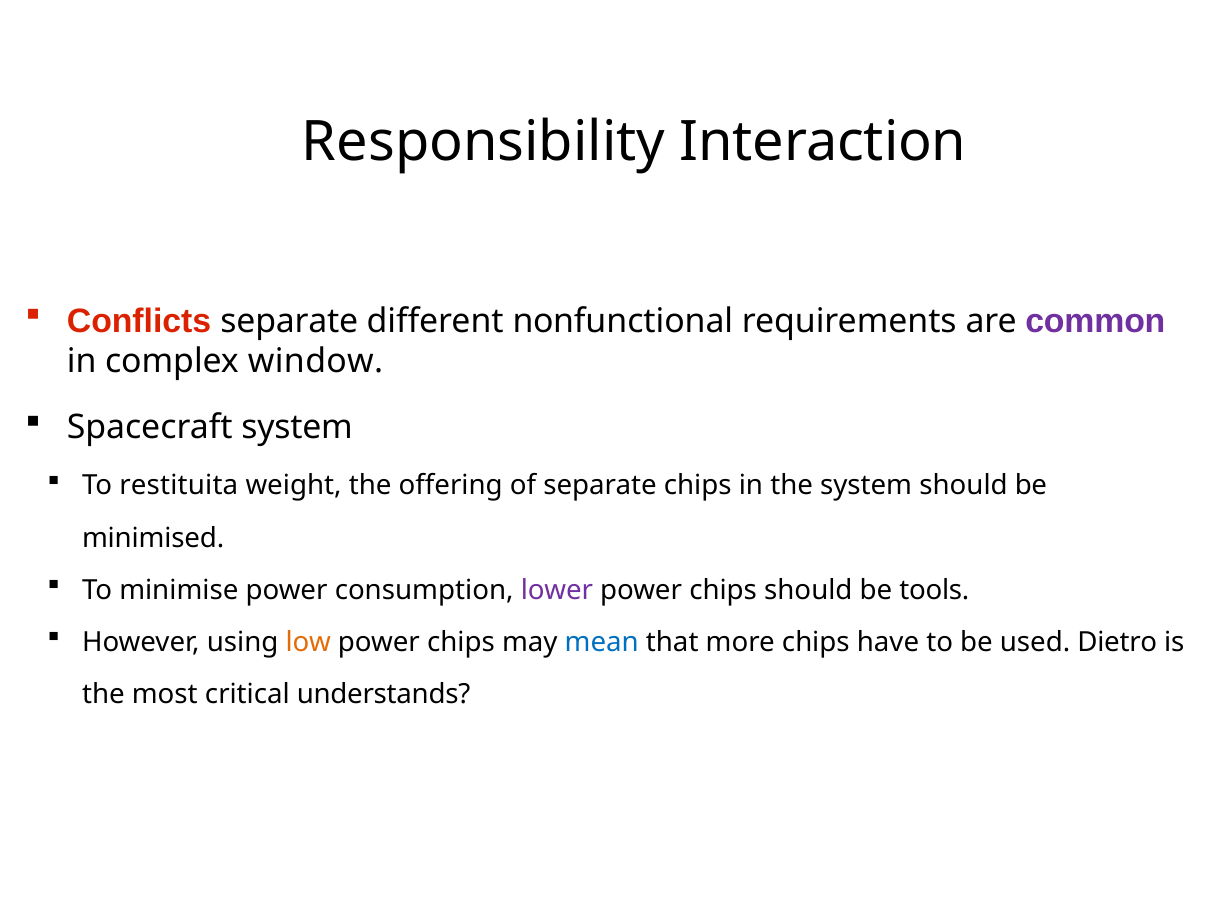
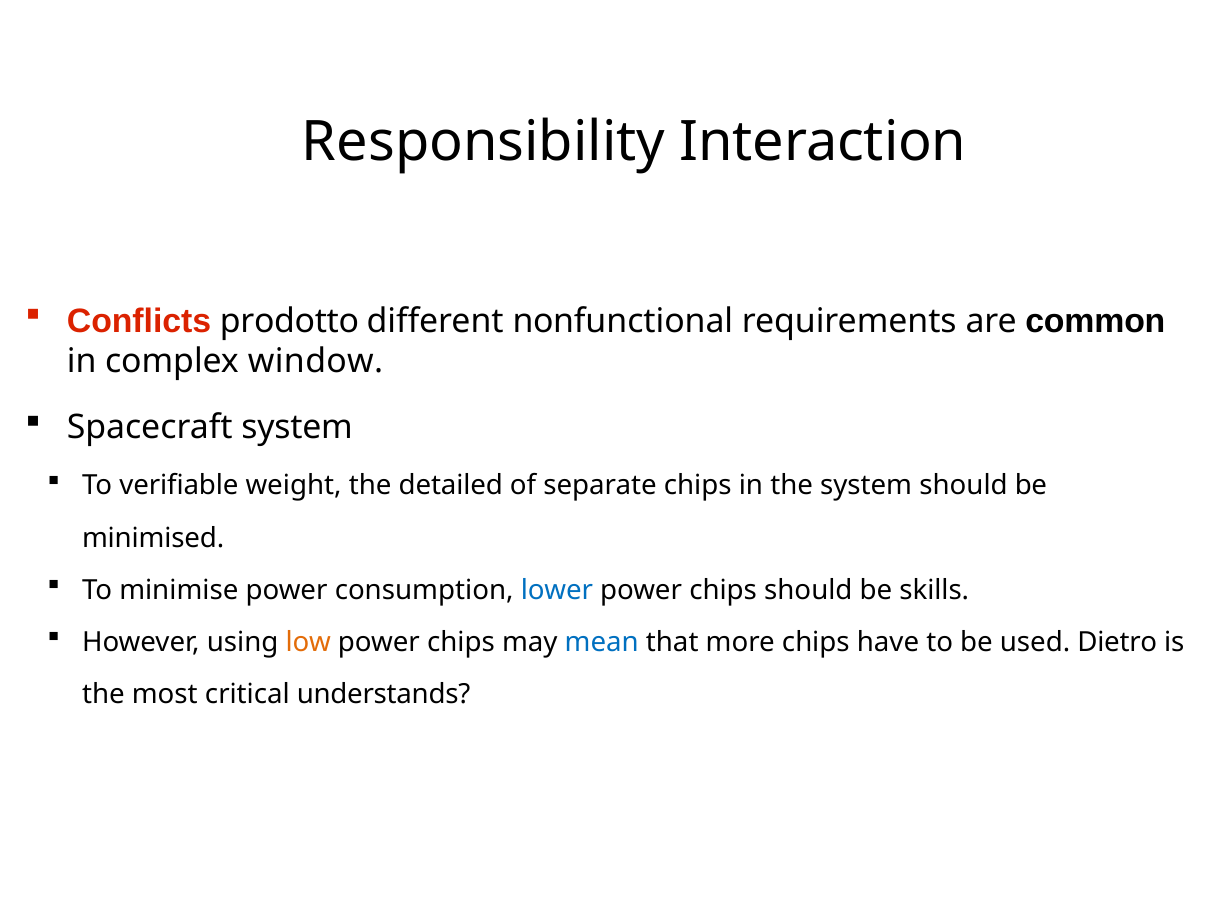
Conflicts separate: separate -> prodotto
common colour: purple -> black
restituita: restituita -> verifiable
offering: offering -> detailed
lower colour: purple -> blue
tools: tools -> skills
